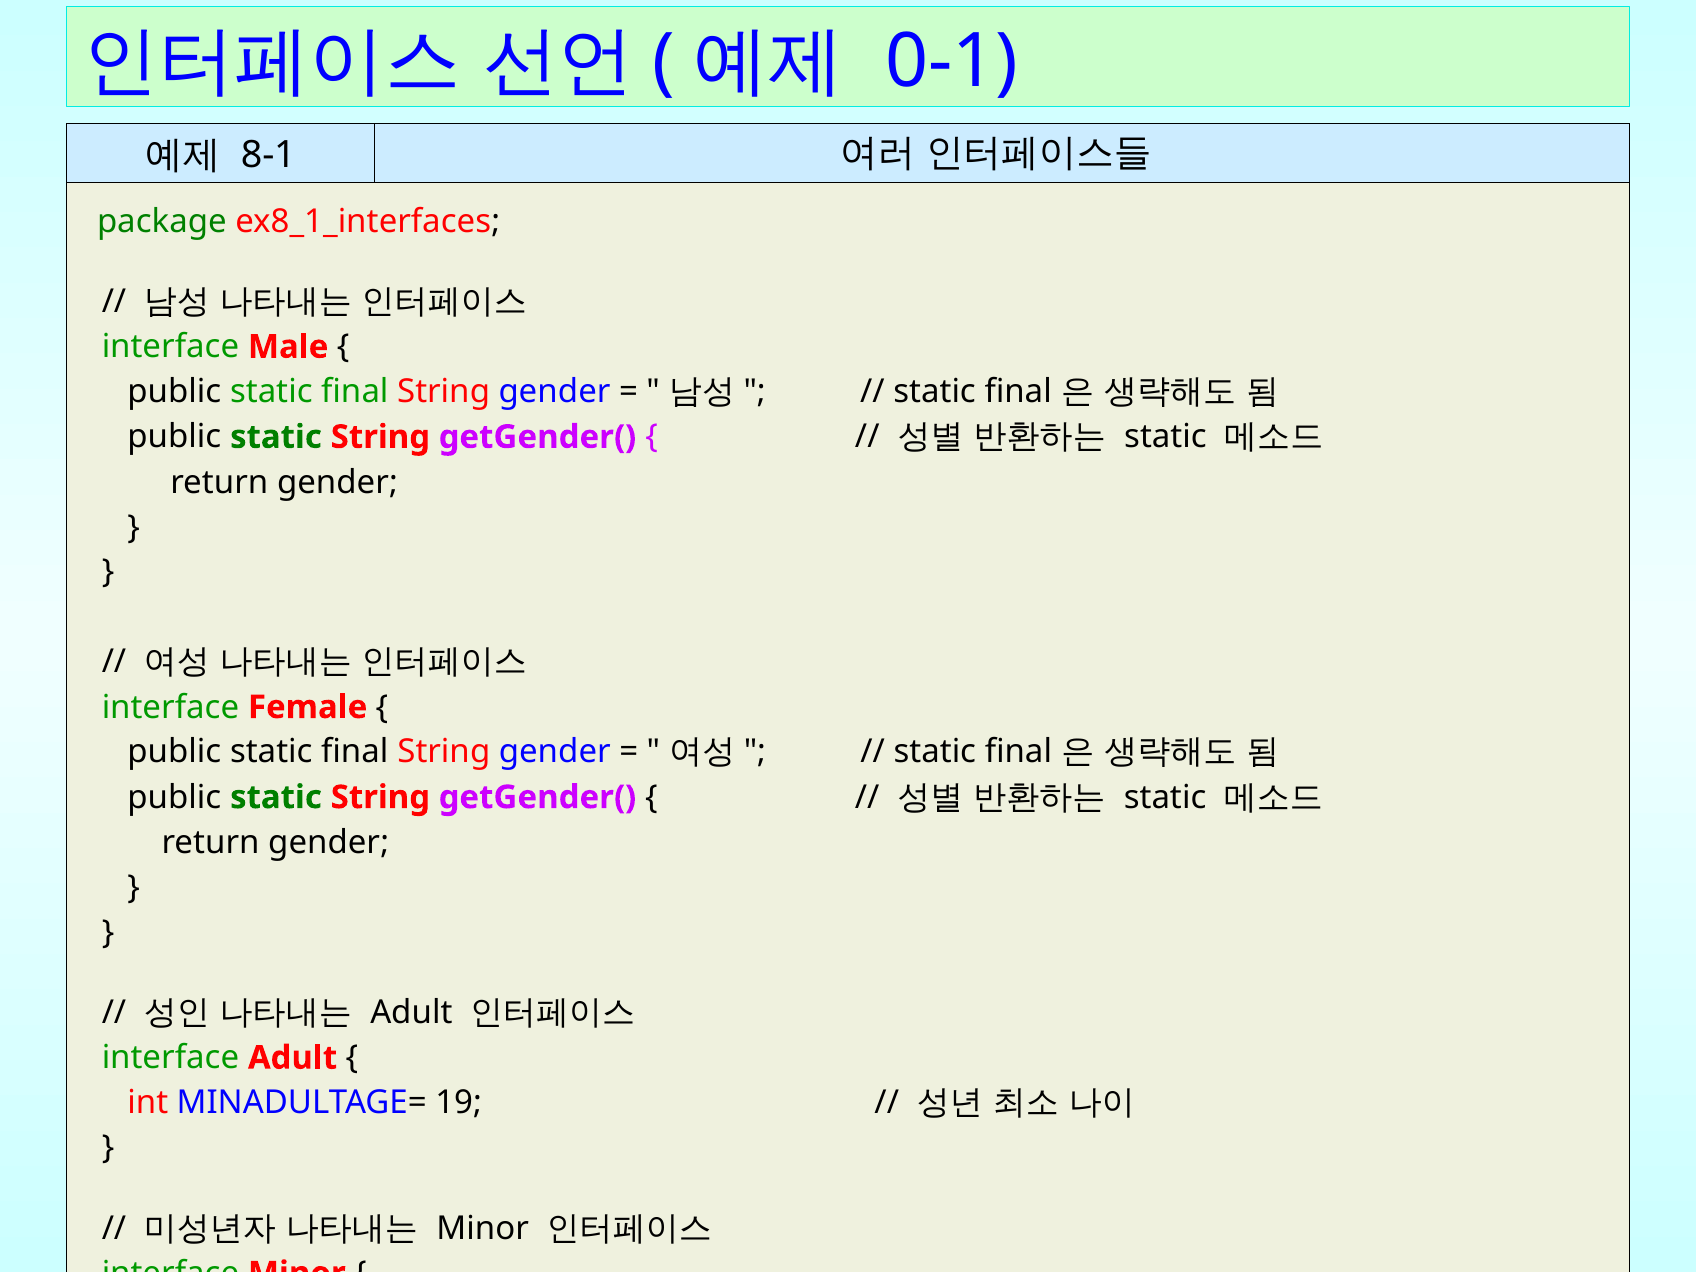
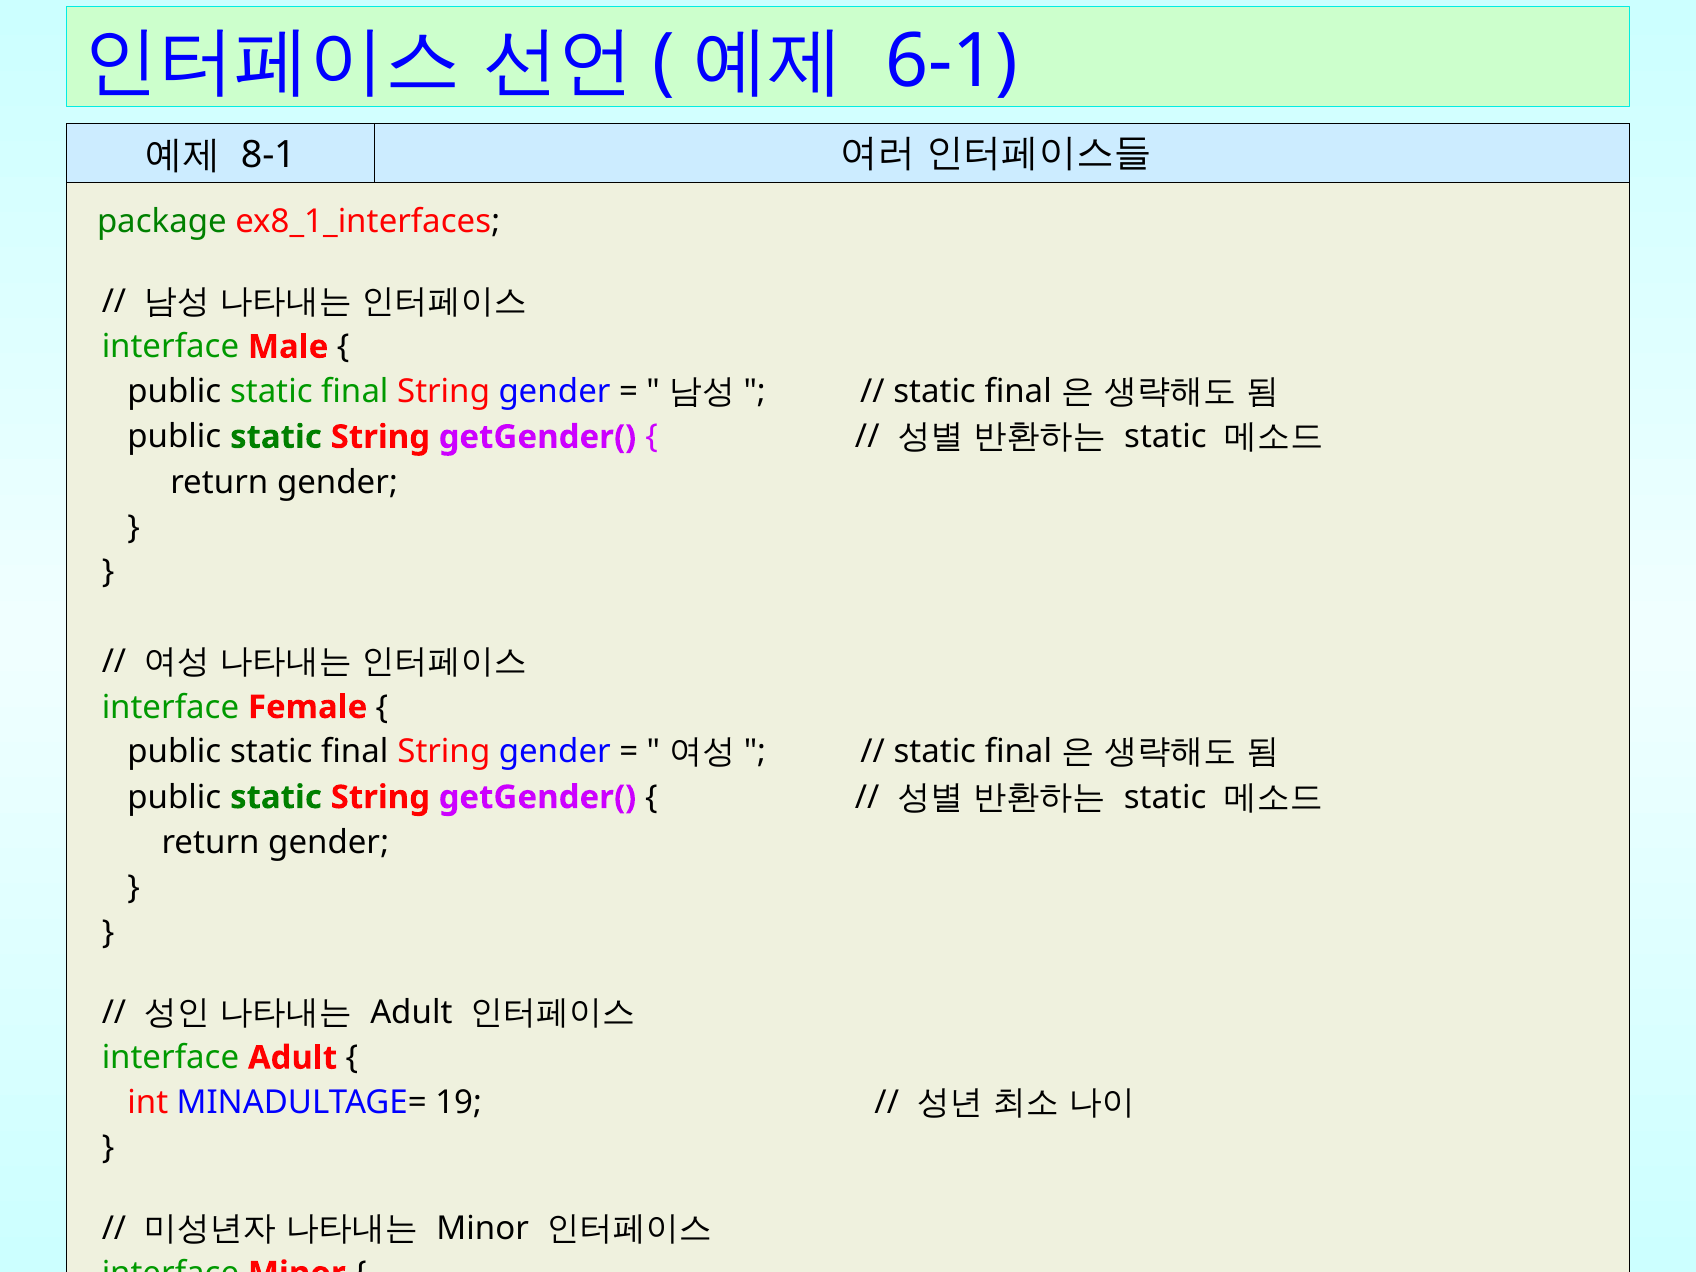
0-1: 0-1 -> 6-1
